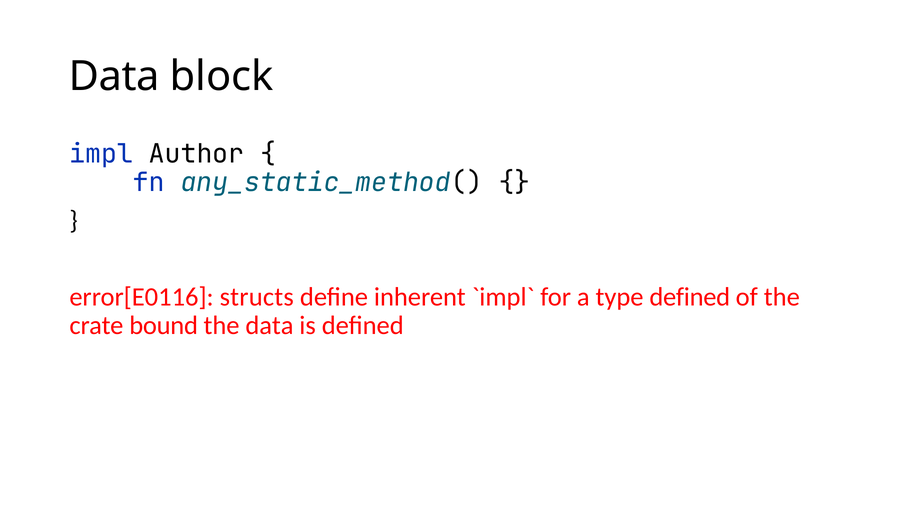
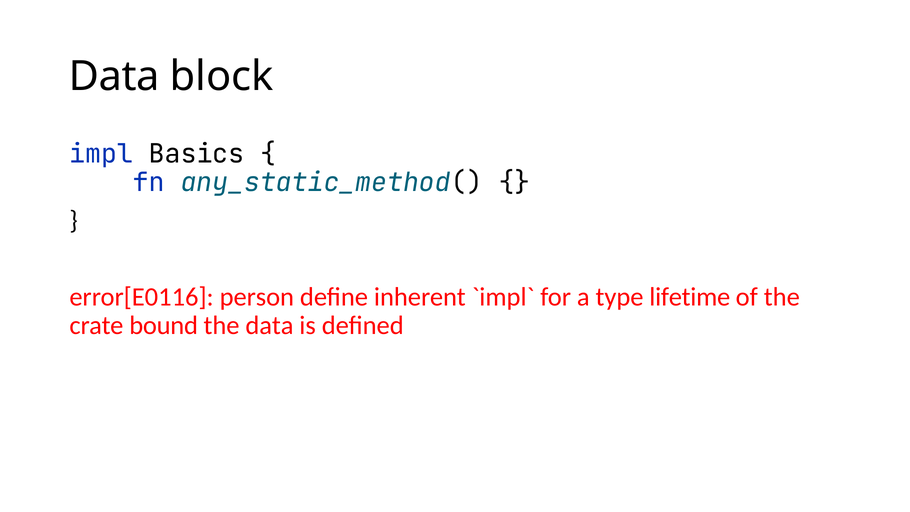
Author: Author -> Basics
structs: structs -> person
type defined: defined -> lifetime
